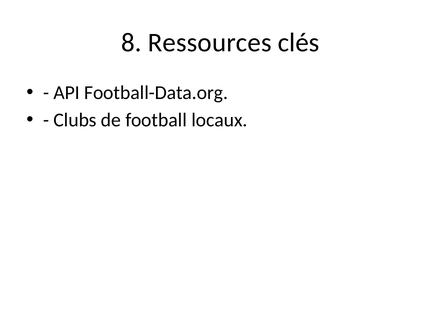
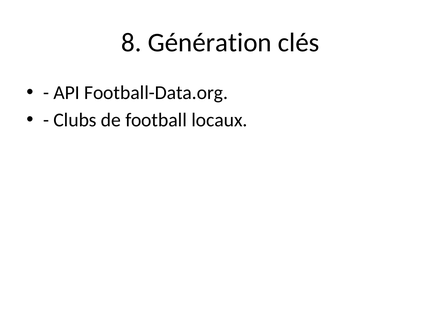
Ressources: Ressources -> Génération
